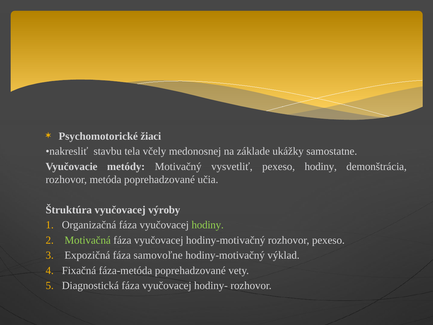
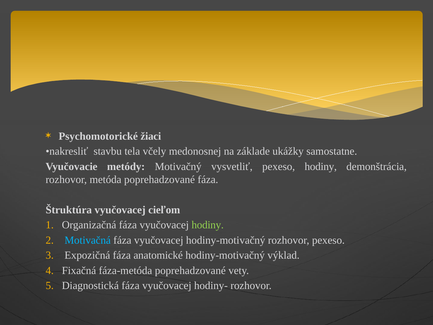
poprehadzované učia: učia -> fáza
výroby: výroby -> cieľom
Motivačná colour: light green -> light blue
samovoľne: samovoľne -> anatomické
